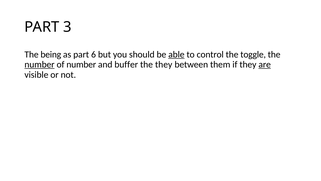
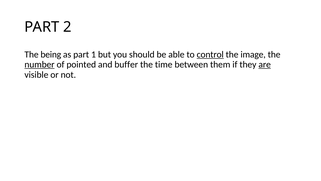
3: 3 -> 2
6: 6 -> 1
able underline: present -> none
control underline: none -> present
toggle: toggle -> image
of number: number -> pointed
the they: they -> time
